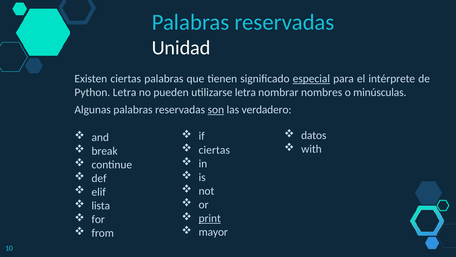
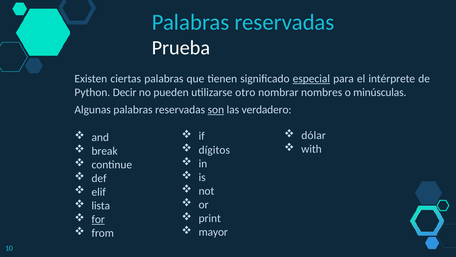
Unidad: Unidad -> Prueba
Python Letra: Letra -> Decir
utilizarse letra: letra -> otro
datos: datos -> dólar
ciertas at (214, 150): ciertas -> dígitos
print underline: present -> none
for underline: none -> present
